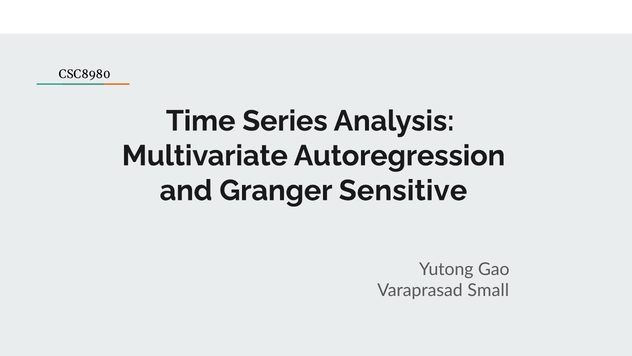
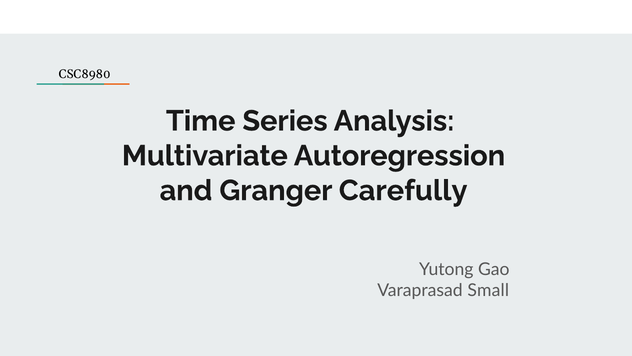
Sensitive: Sensitive -> Carefully
